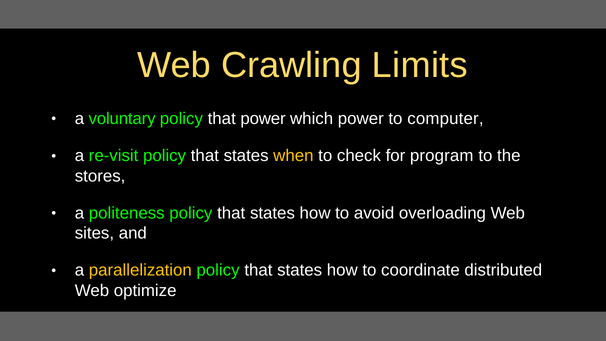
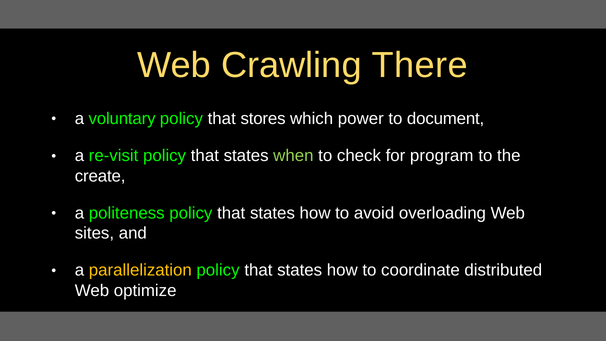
Limits: Limits -> There
that power: power -> stores
computer: computer -> document
when colour: yellow -> light green
stores: stores -> create
